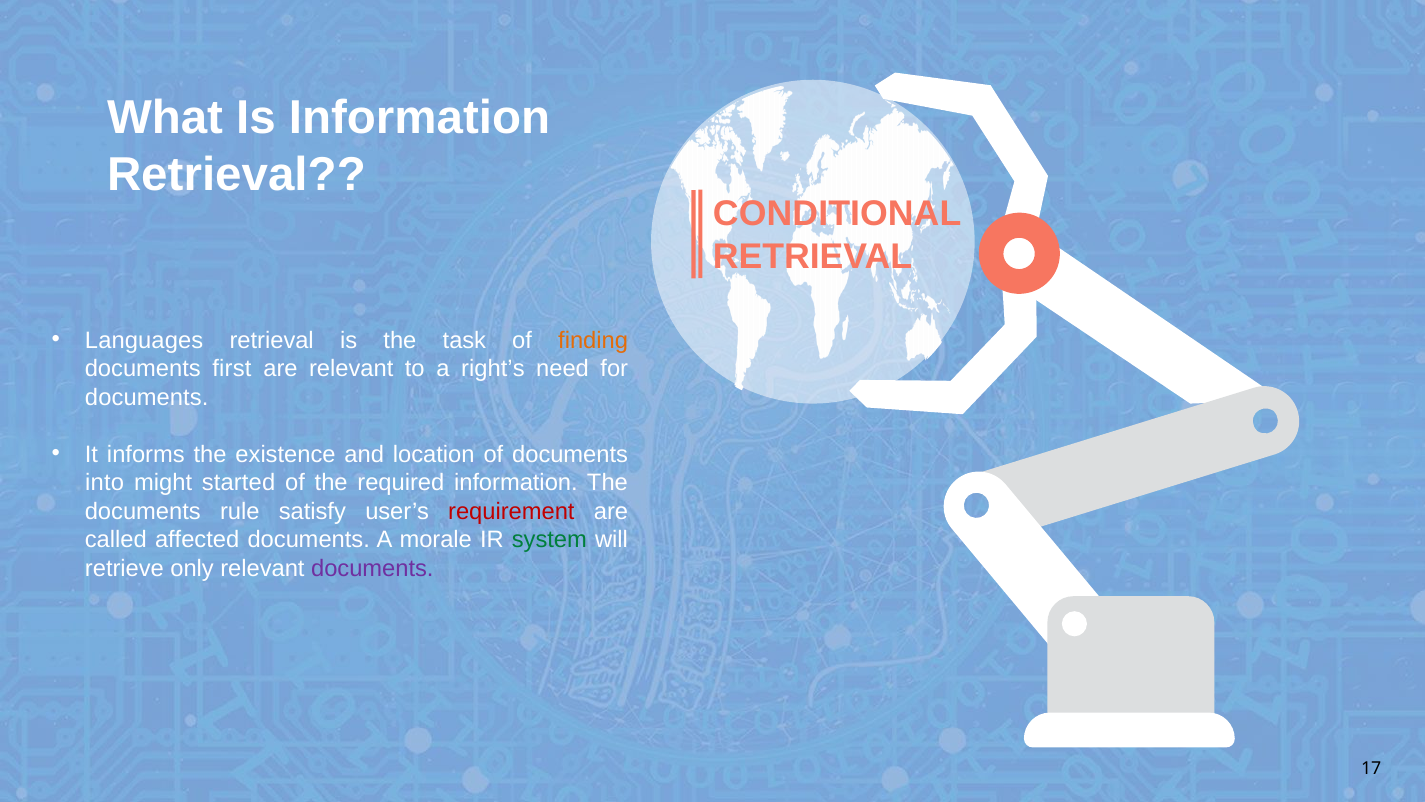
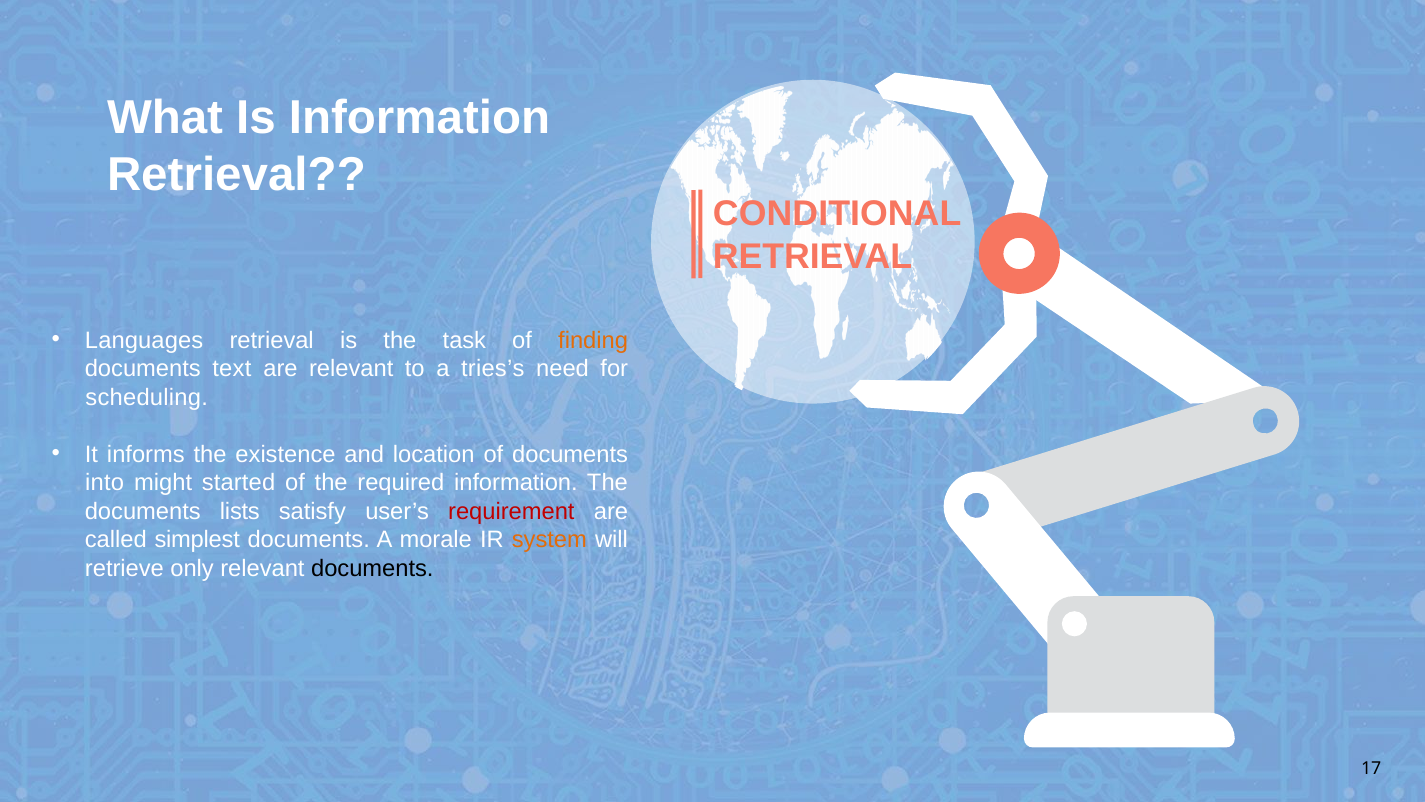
first: first -> text
right’s: right’s -> tries’s
documents at (147, 397): documents -> scheduling
rule: rule -> lists
affected: affected -> simplest
system colour: green -> orange
documents at (372, 568) colour: purple -> black
